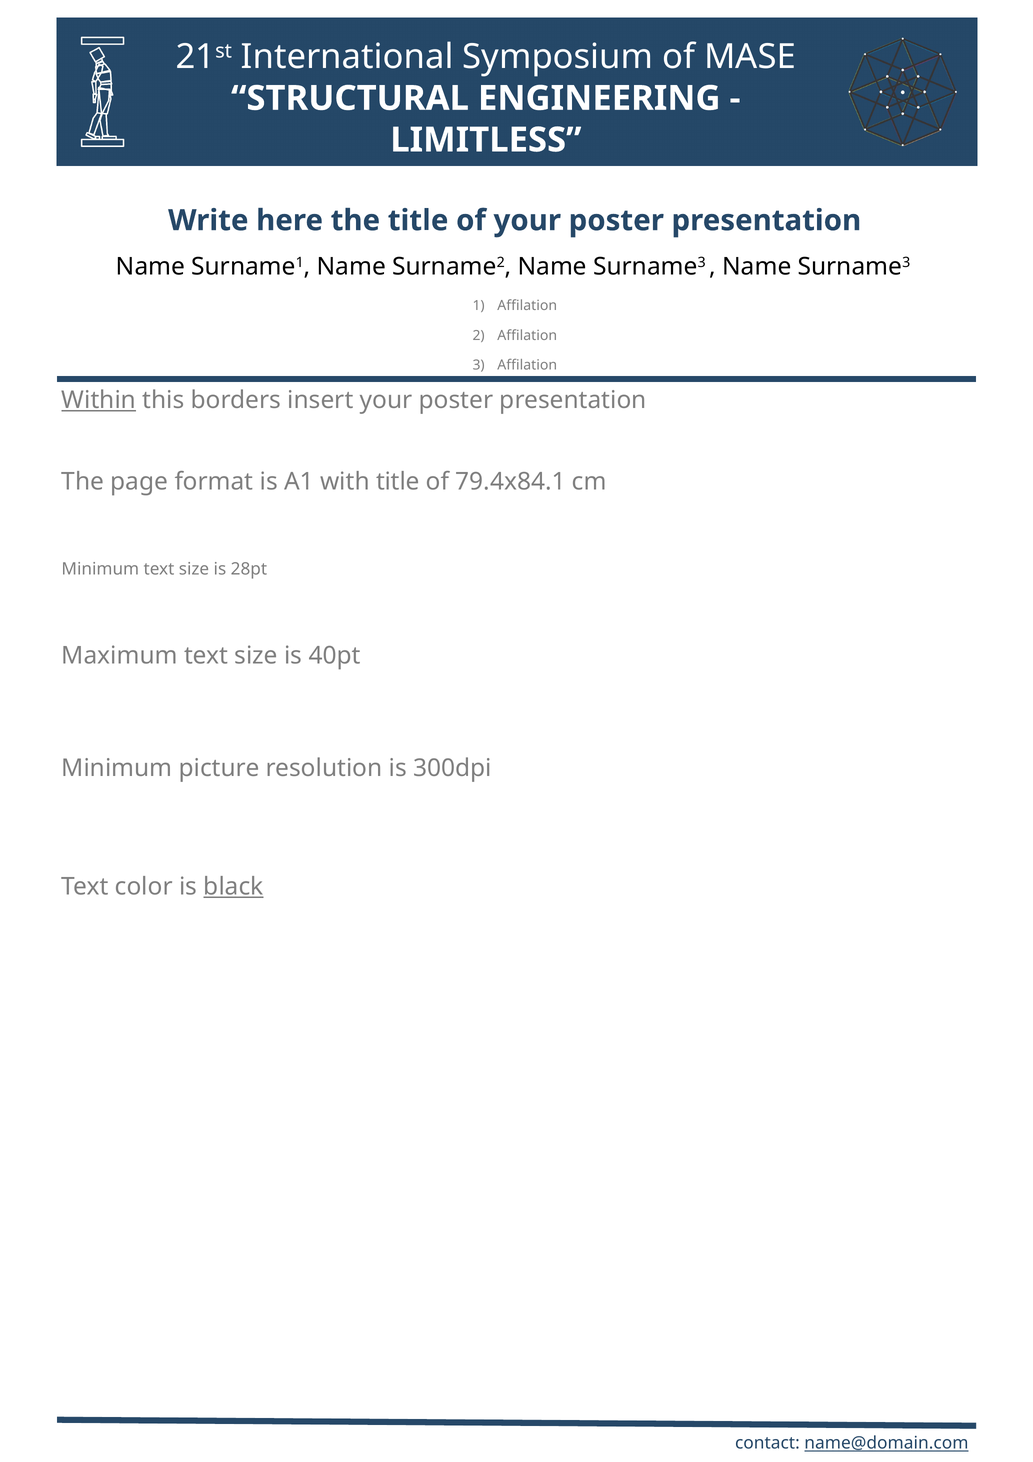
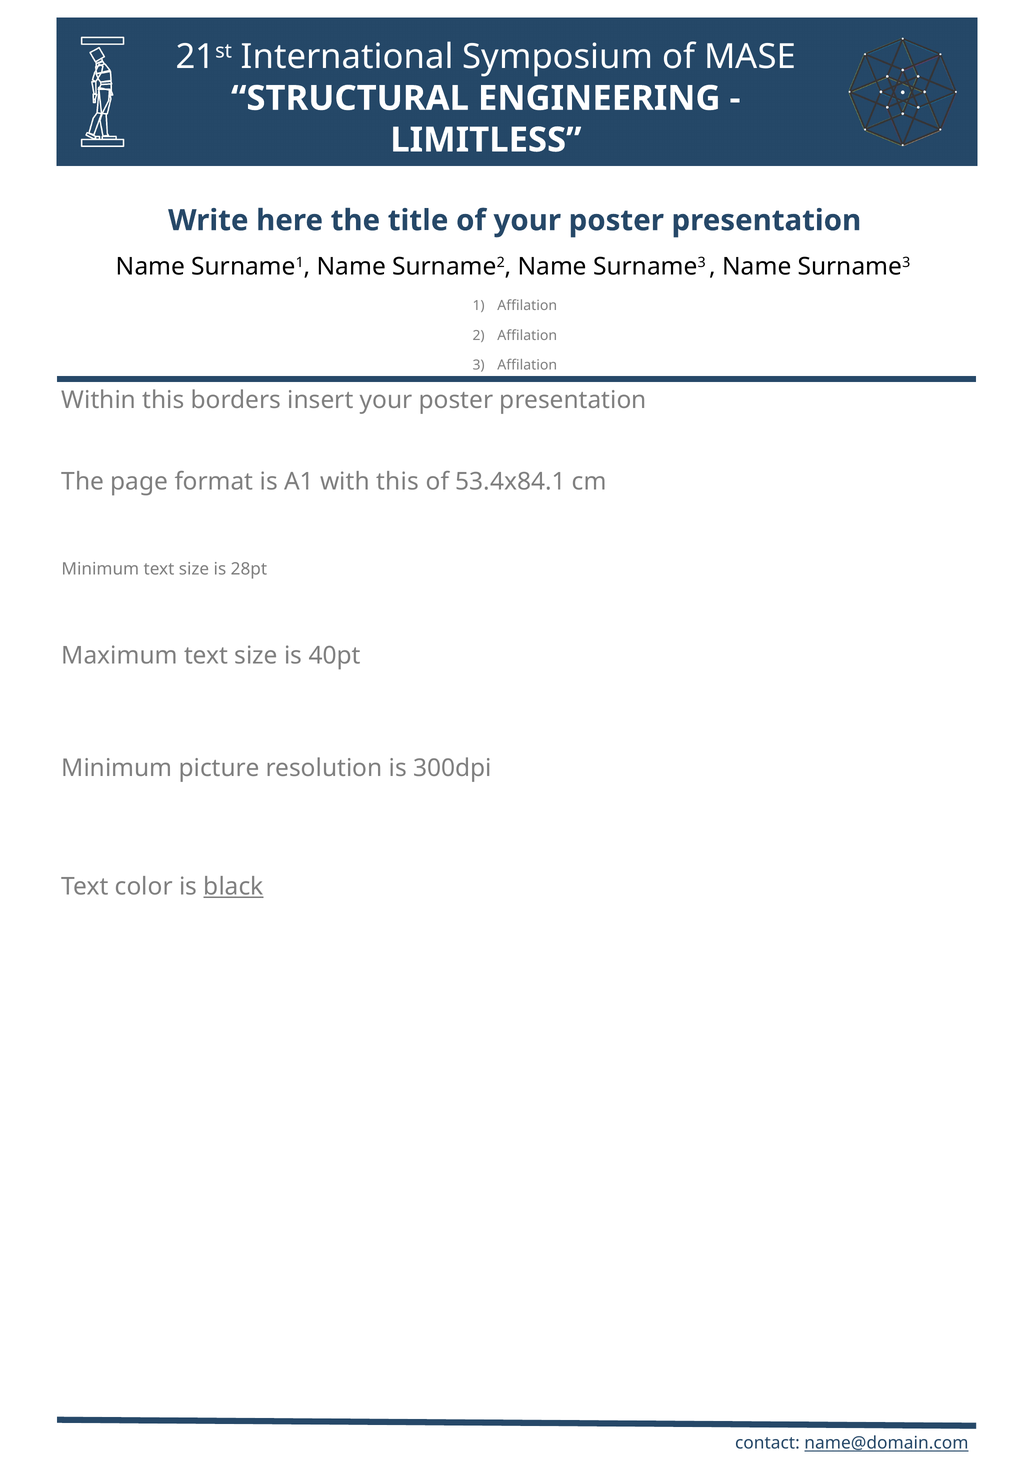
Within underline: present -> none
with title: title -> this
79.4x84.1: 79.4x84.1 -> 53.4x84.1
